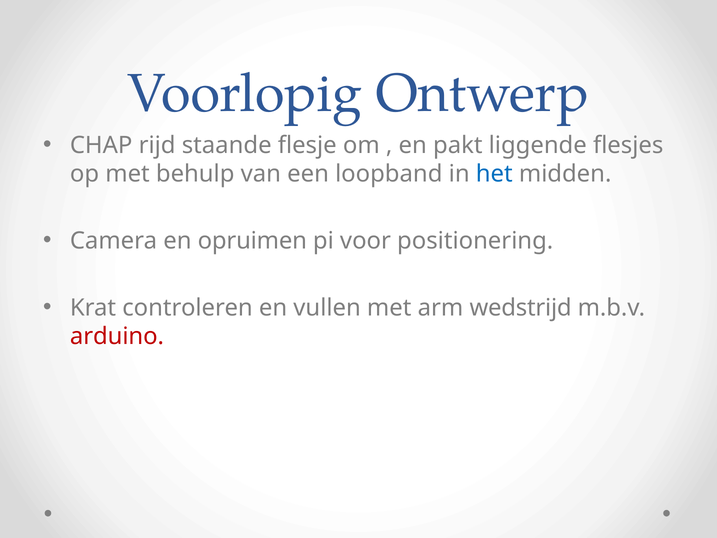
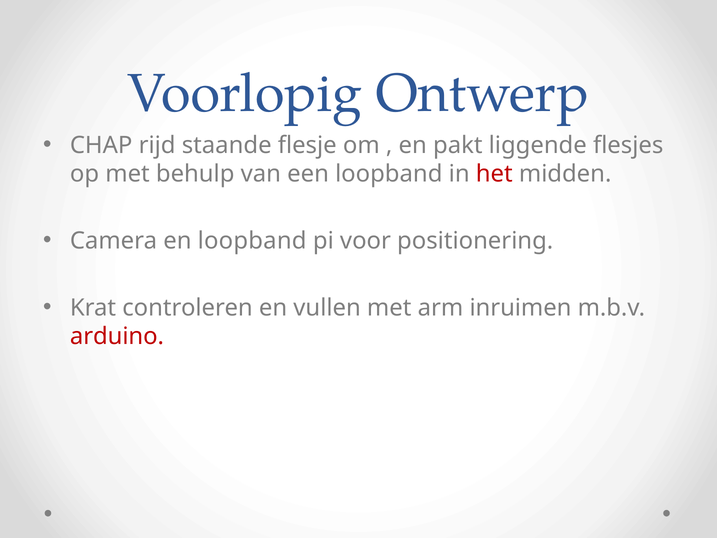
het colour: blue -> red
en opruimen: opruimen -> loopband
wedstrijd: wedstrijd -> inruimen
